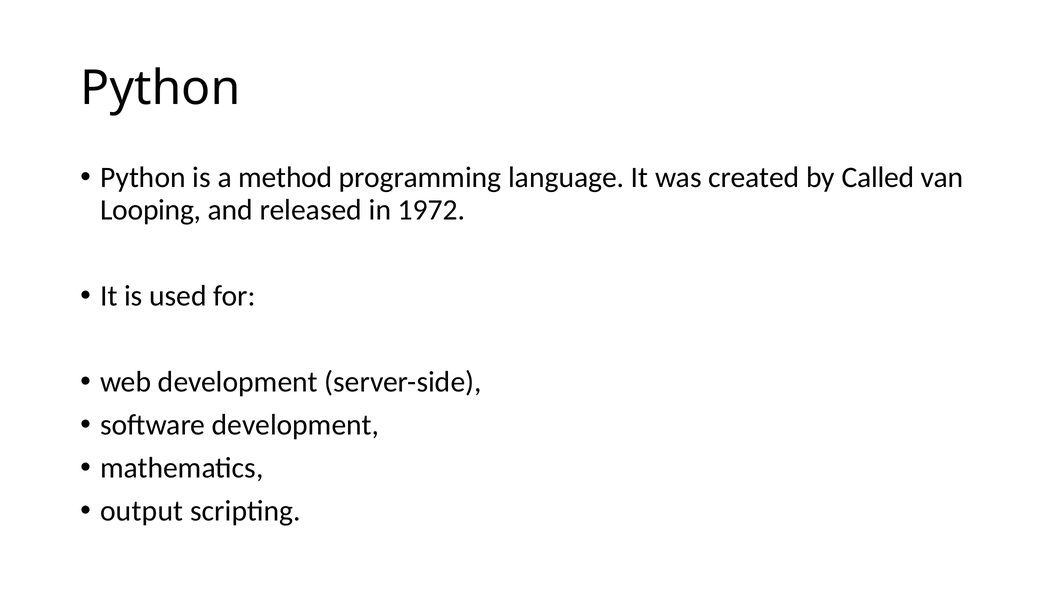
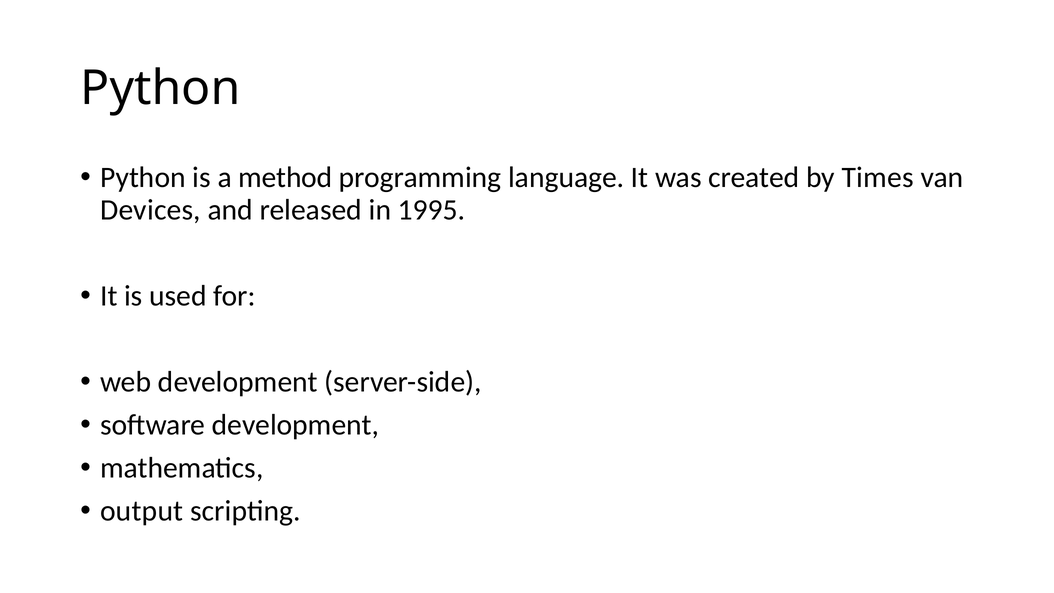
Called: Called -> Times
Looping: Looping -> Devices
1972: 1972 -> 1995
